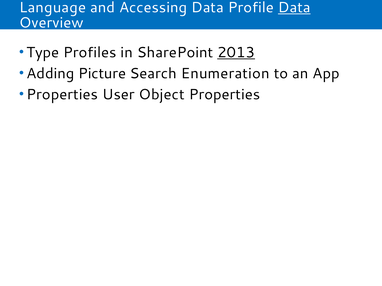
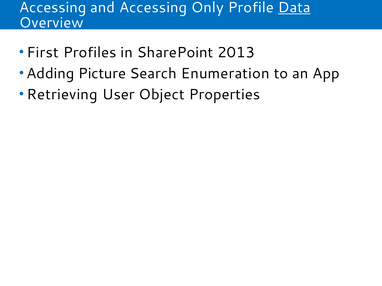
Language at (53, 8): Language -> Accessing
Accessing Data: Data -> Only
Type: Type -> First
2013 underline: present -> none
Properties at (62, 95): Properties -> Retrieving
